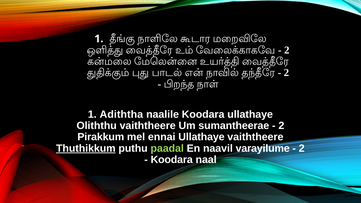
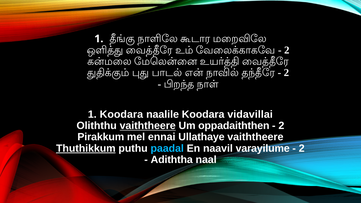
1 Adiththa: Adiththa -> Koodara
Koodara ullathaye: ullathaye -> vidavillai
vaiththeere at (148, 126) underline: none -> present
sumantheerae: sumantheerae -> oppadaiththen
paadal colour: light green -> light blue
Koodara at (172, 160): Koodara -> Adiththa
